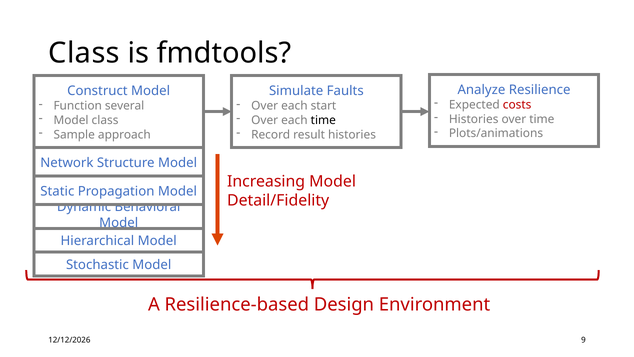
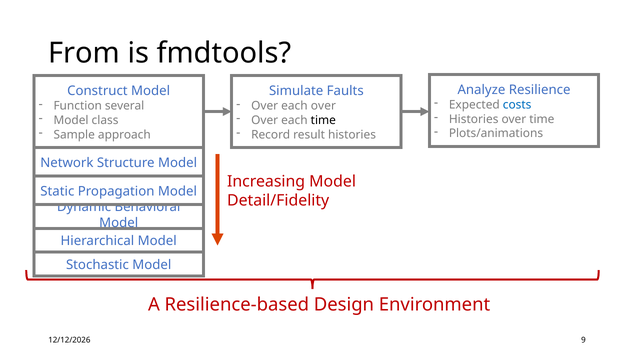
Class at (84, 53): Class -> From
costs colour: red -> blue
each start: start -> over
